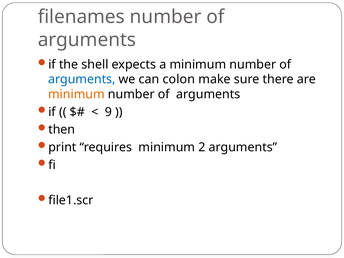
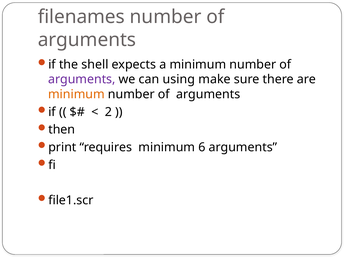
arguments at (82, 79) colour: blue -> purple
colon: colon -> using
9: 9 -> 2
2: 2 -> 6
